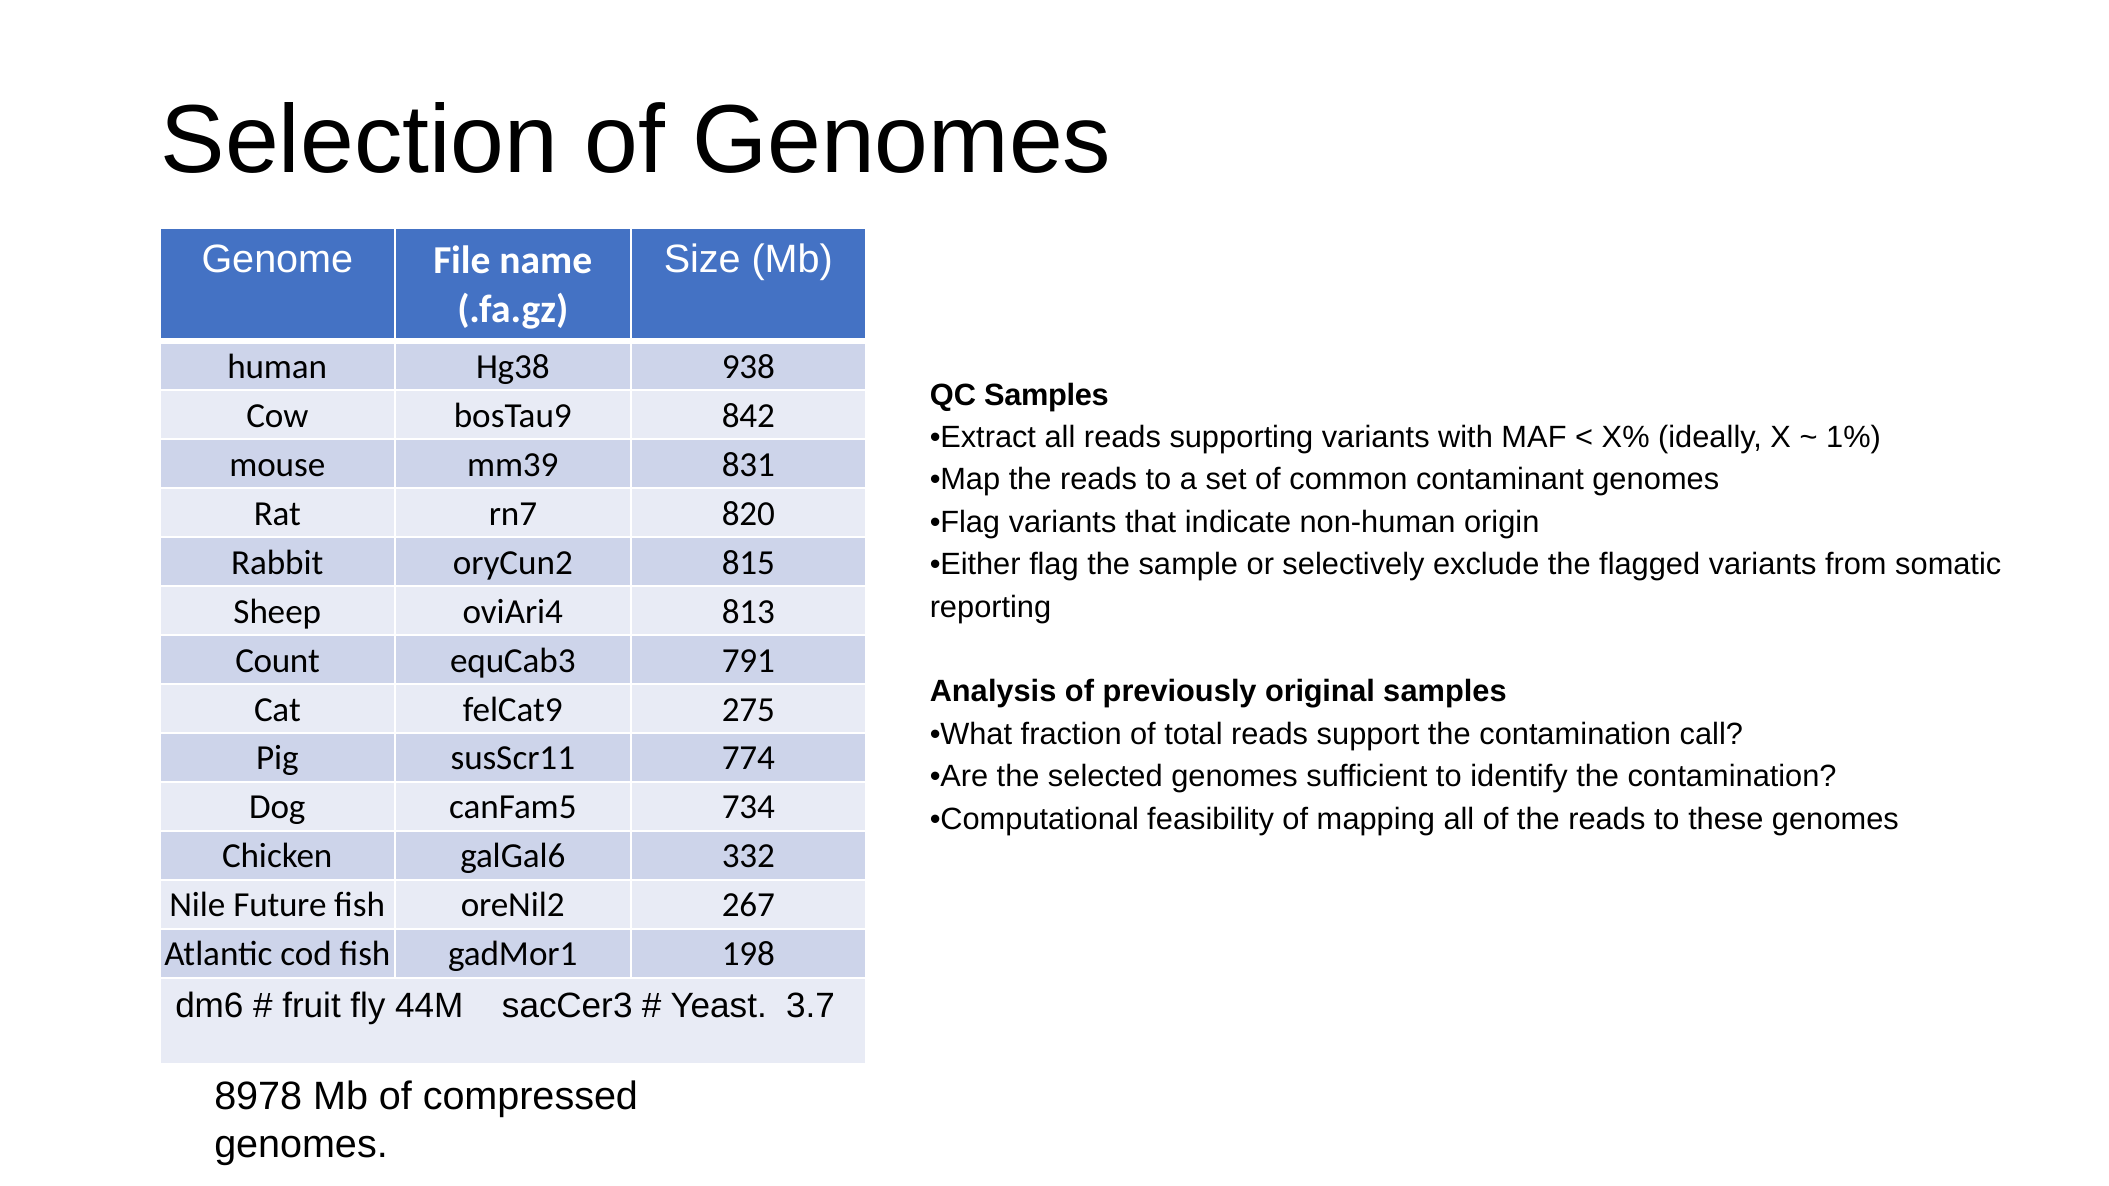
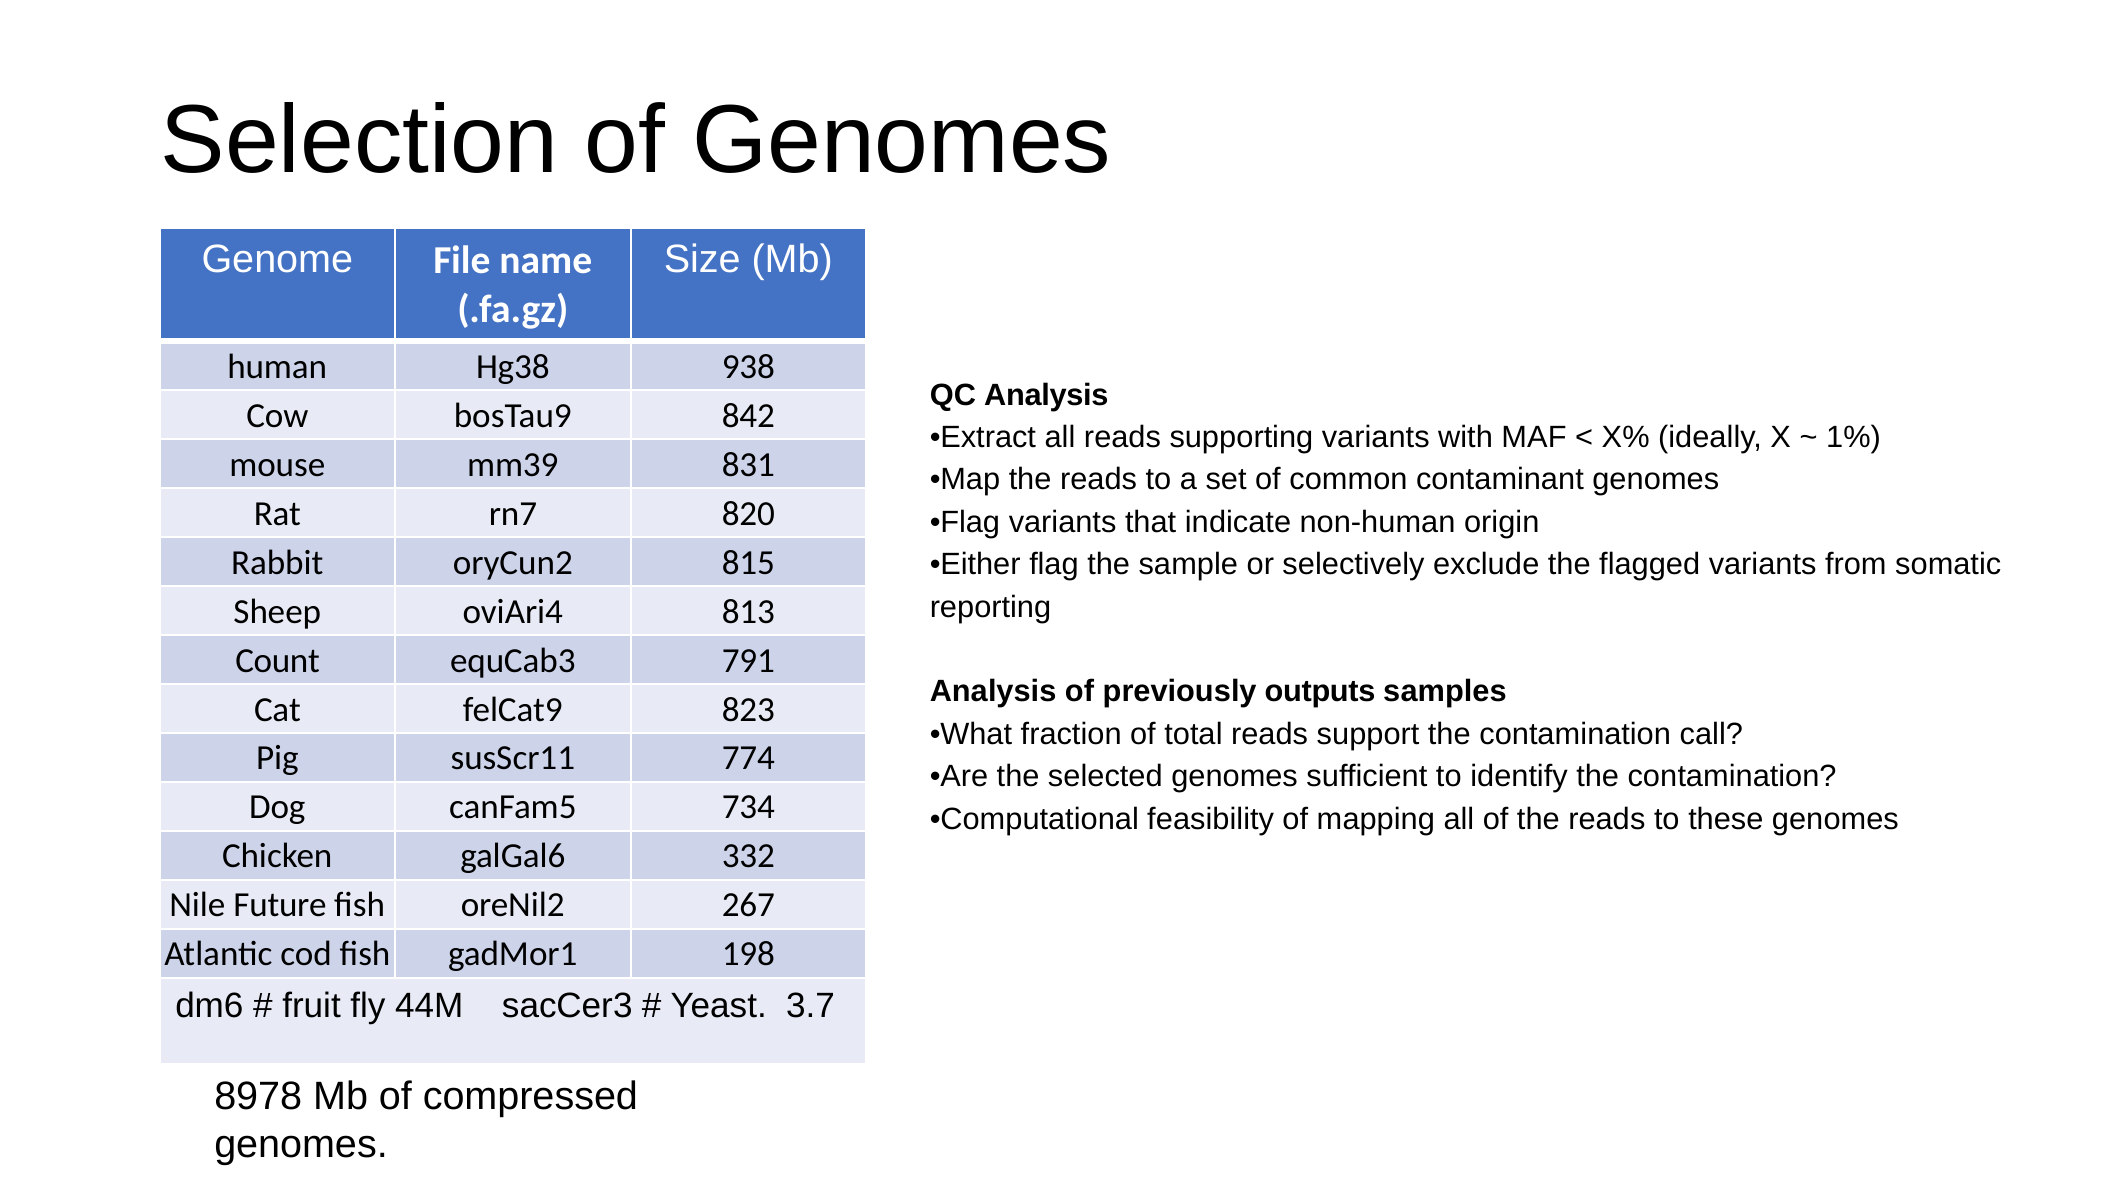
QC Samples: Samples -> Analysis
original: original -> outputs
275: 275 -> 823
